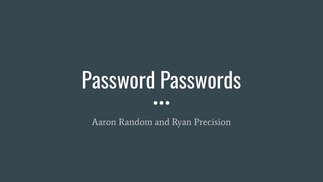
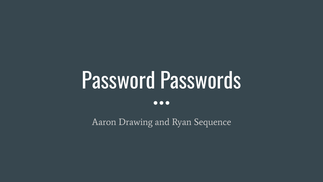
Random: Random -> Drawing
Precision: Precision -> Sequence
